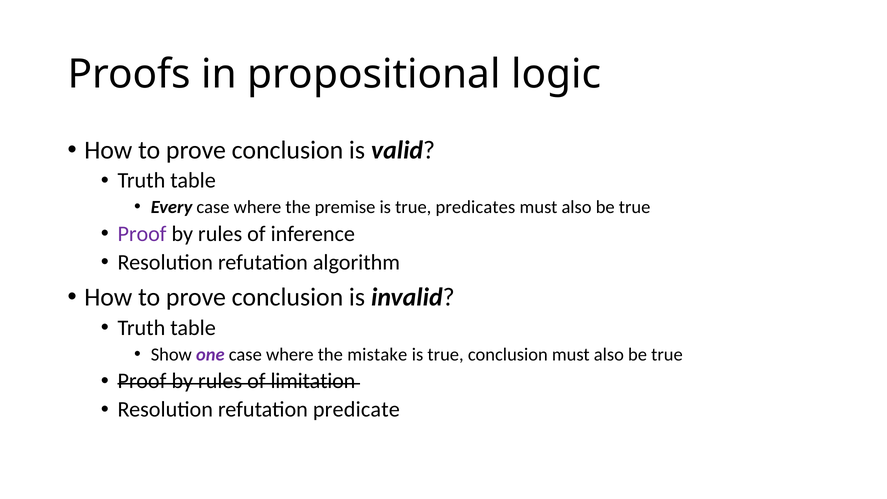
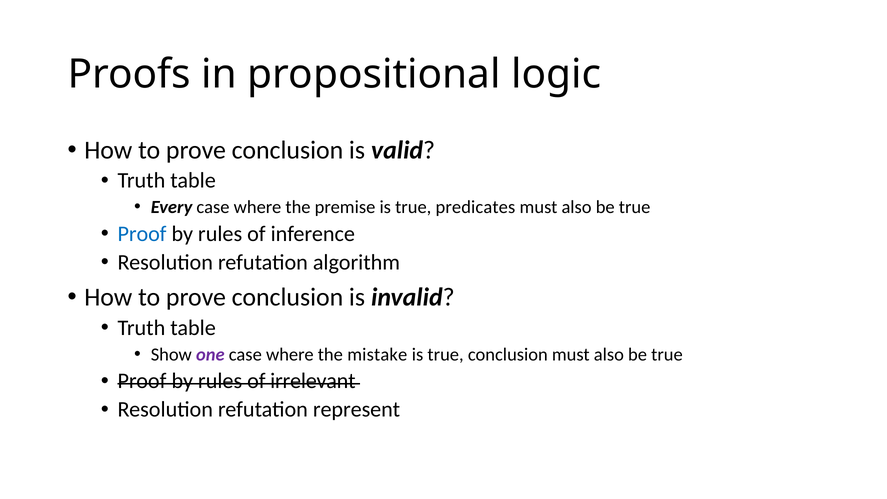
Proof at (142, 234) colour: purple -> blue
limitation: limitation -> irrelevant
predicate: predicate -> represent
